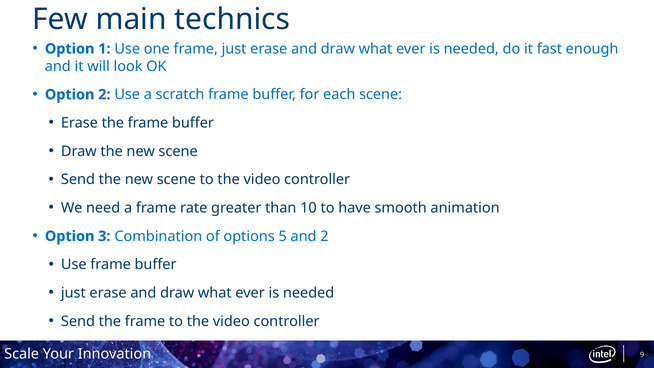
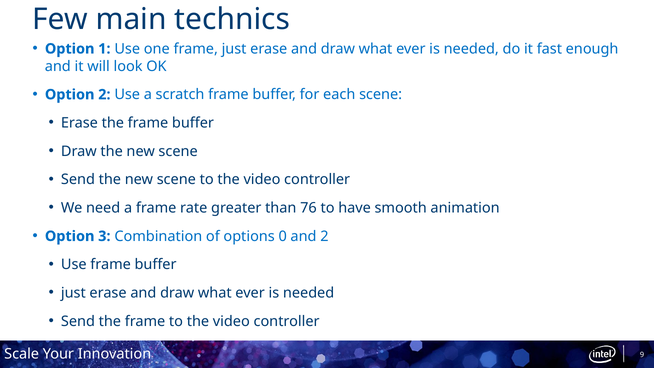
10: 10 -> 76
5: 5 -> 0
